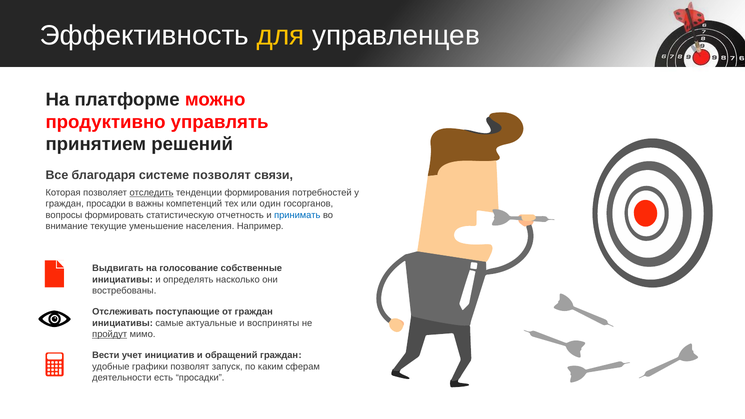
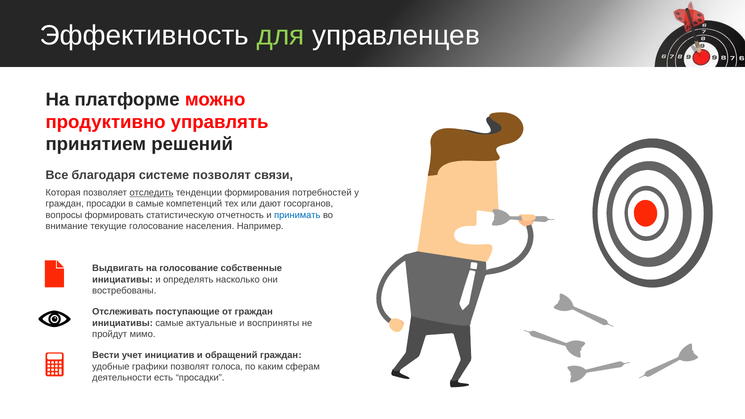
для colour: yellow -> light green
в важны: важны -> самые
один: один -> дают
текущие уменьшение: уменьшение -> голосование
пройдут underline: present -> none
запуск: запуск -> голоса
